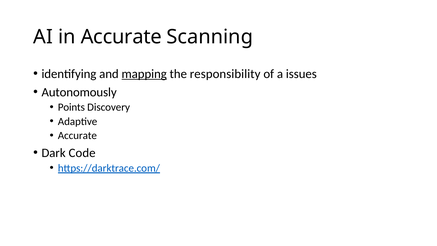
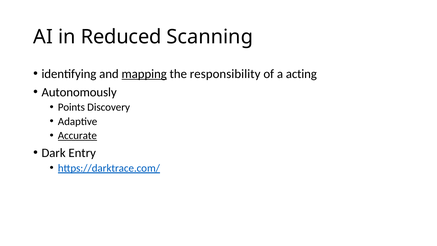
in Accurate: Accurate -> Reduced
issues: issues -> acting
Accurate at (77, 135) underline: none -> present
Code: Code -> Entry
